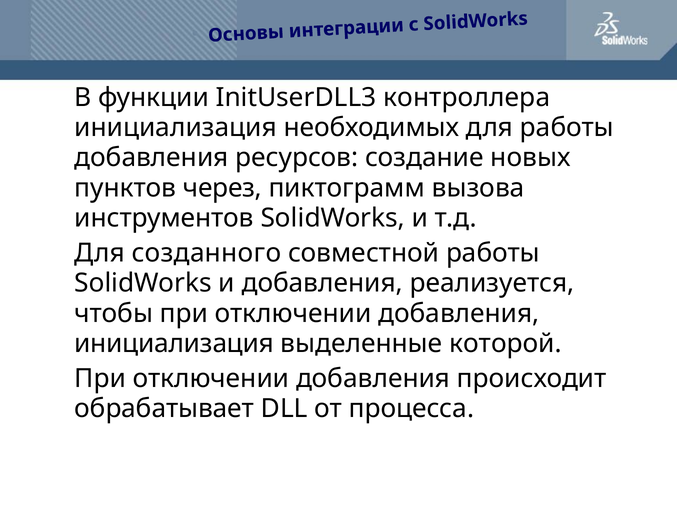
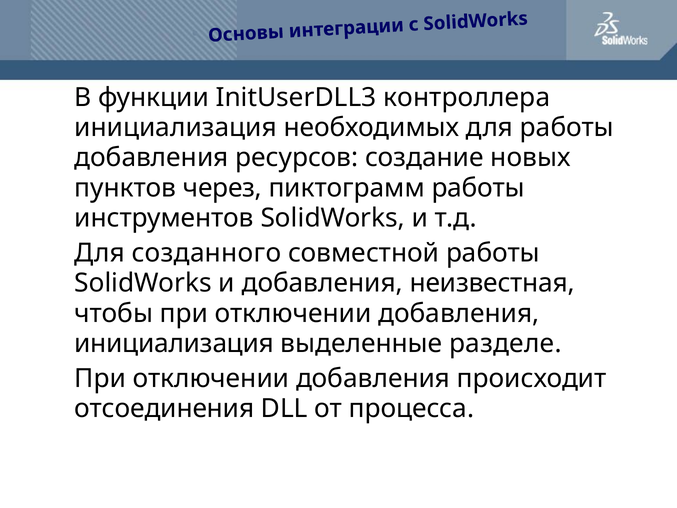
пиктограмм вызова: вызова -> работы
реализуется: реализуется -> неизвестная
которой: которой -> разделе
обрабатывает: обрабатывает -> отсоединения
